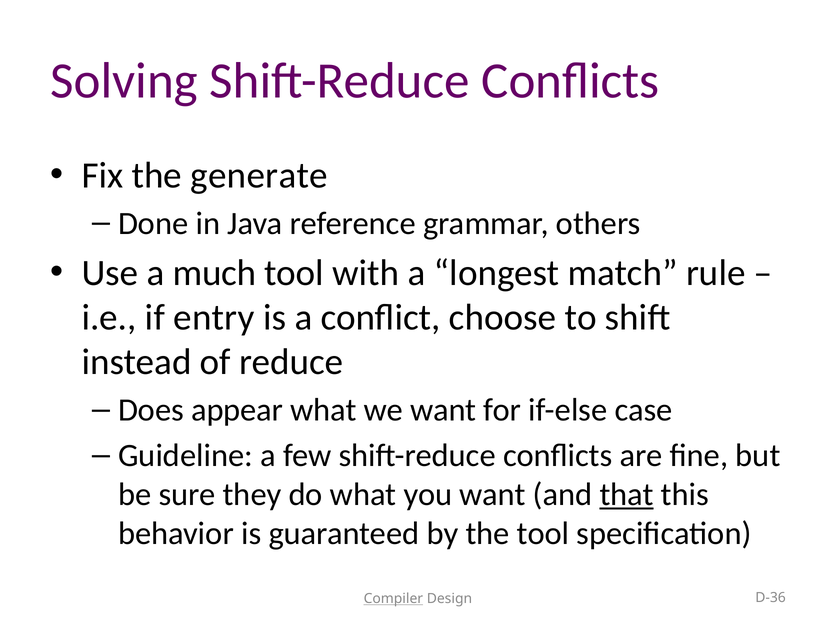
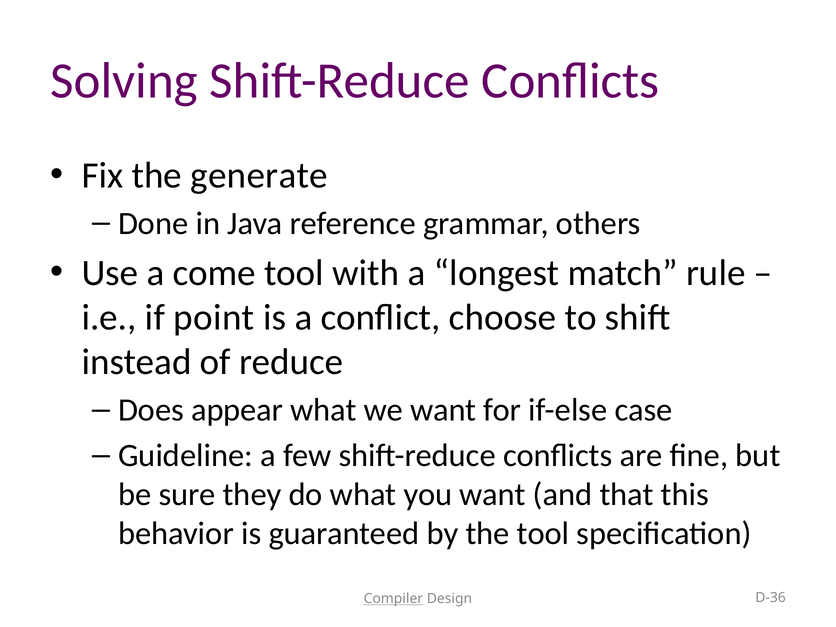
much: much -> come
entry: entry -> point
that underline: present -> none
